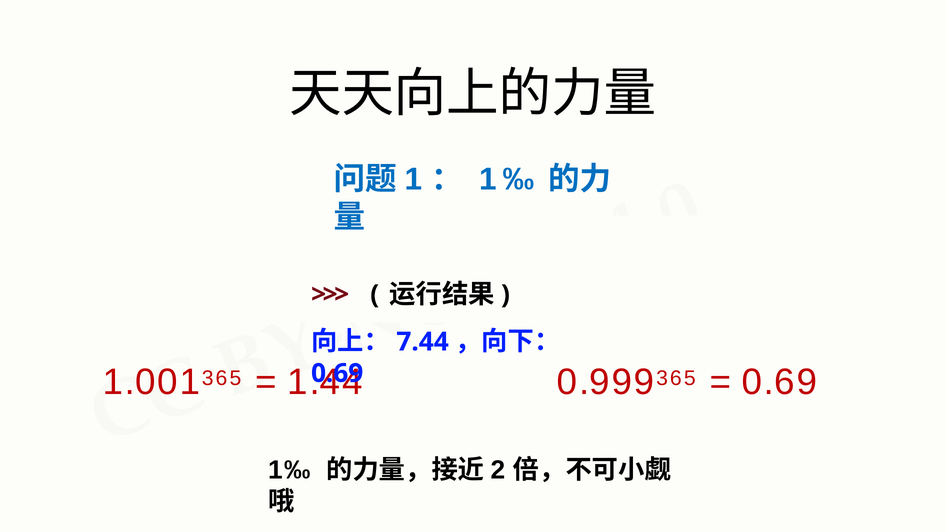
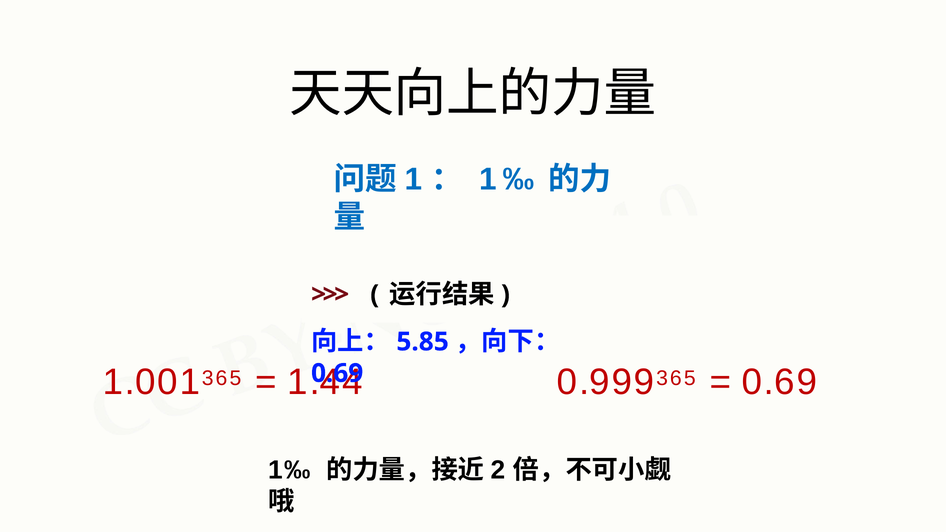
7.44: 7.44 -> 5.85
